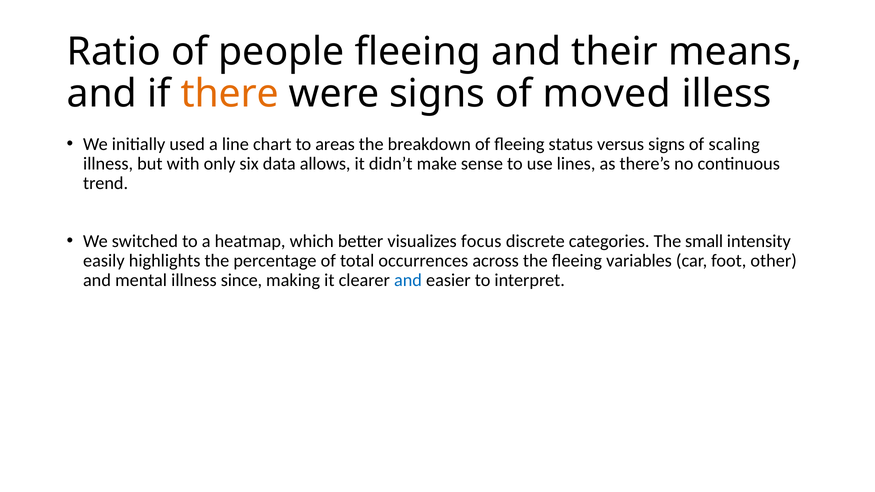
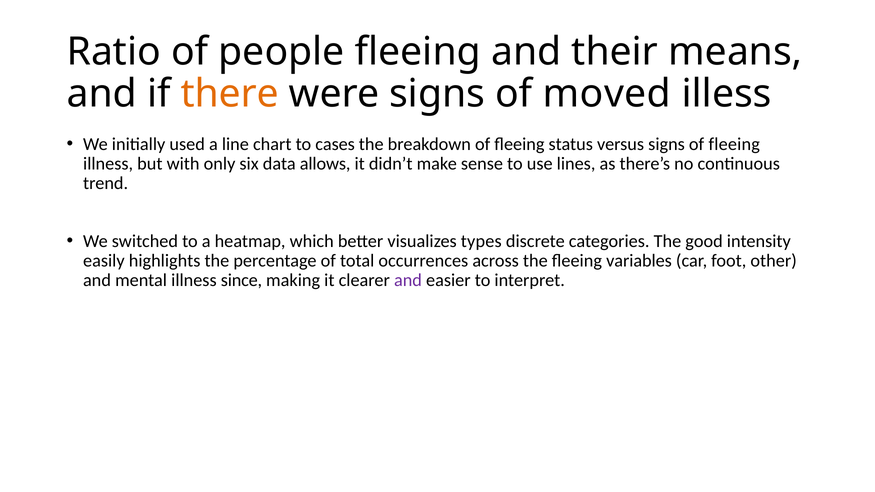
areas: areas -> cases
signs of scaling: scaling -> fleeing
focus: focus -> types
small: small -> good
and at (408, 281) colour: blue -> purple
